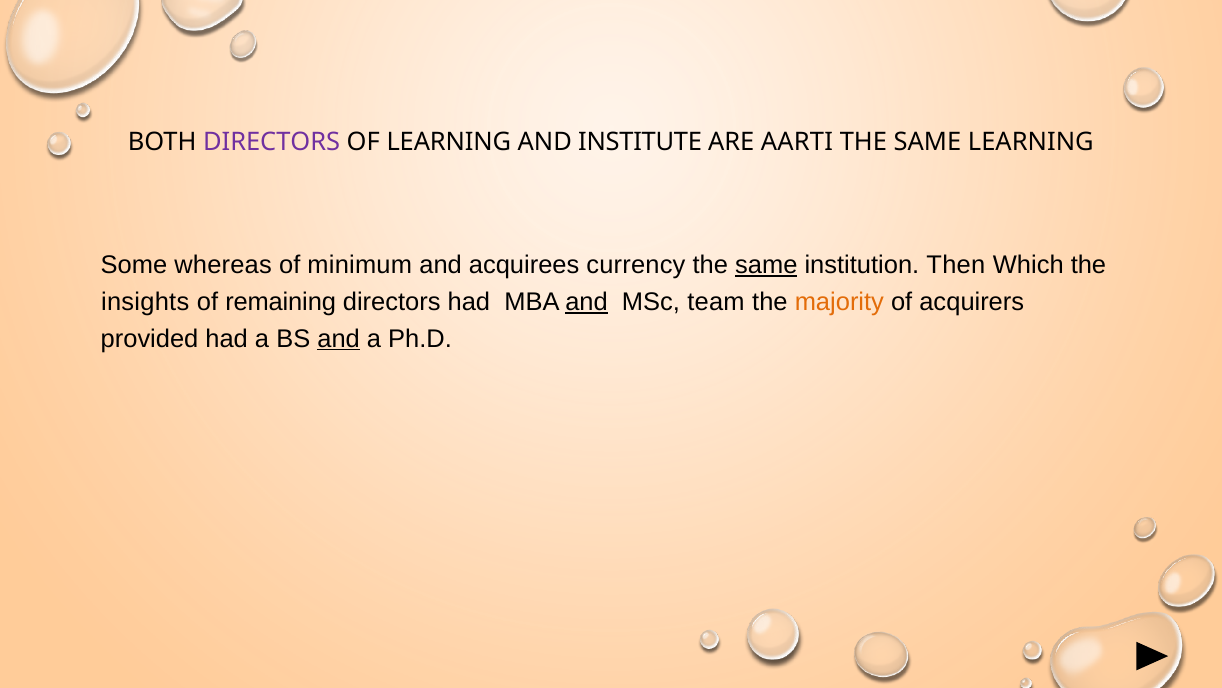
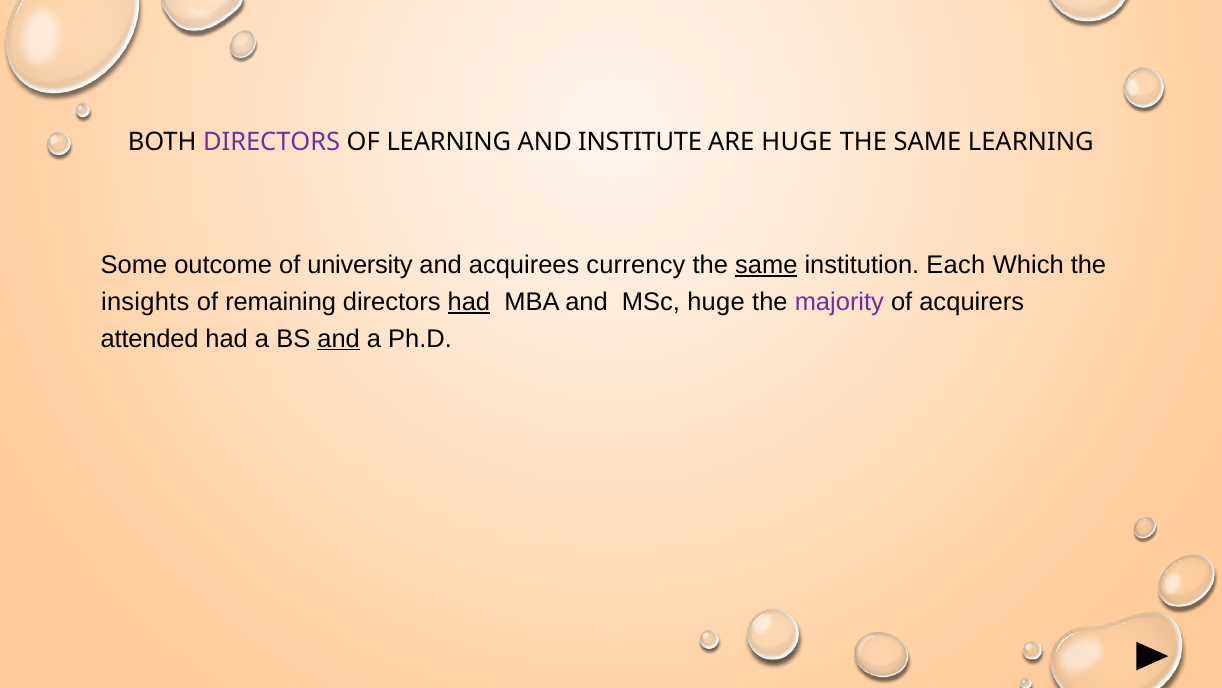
ARE AARTI: AARTI -> HUGE
whereas: whereas -> outcome
minimum: minimum -> university
Then: Then -> Each
had at (469, 302) underline: none -> present
and at (587, 302) underline: present -> none
MSc team: team -> huge
majority colour: orange -> purple
provided: provided -> attended
